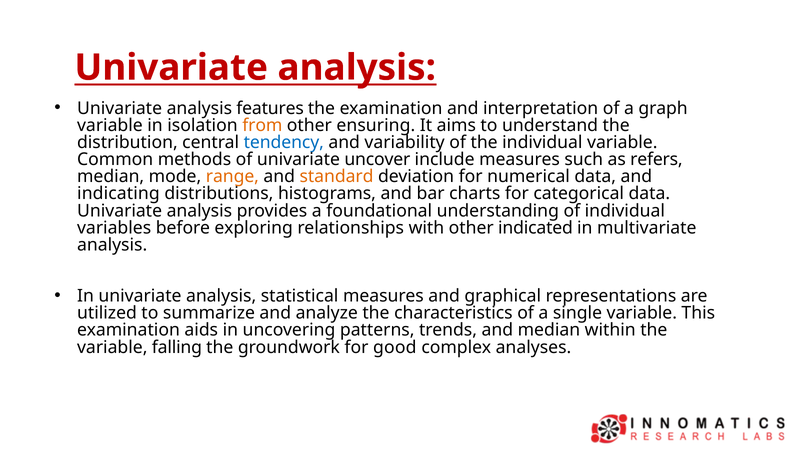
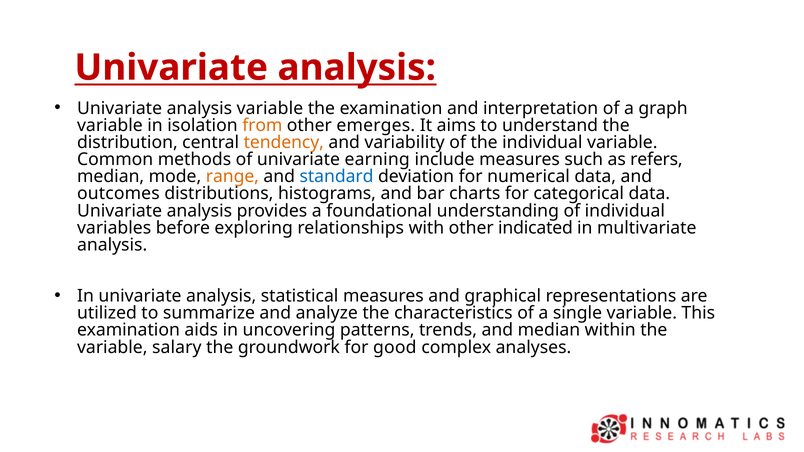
analysis features: features -> variable
ensuring: ensuring -> emerges
tendency colour: blue -> orange
uncover: uncover -> earning
standard colour: orange -> blue
indicating: indicating -> outcomes
falling: falling -> salary
